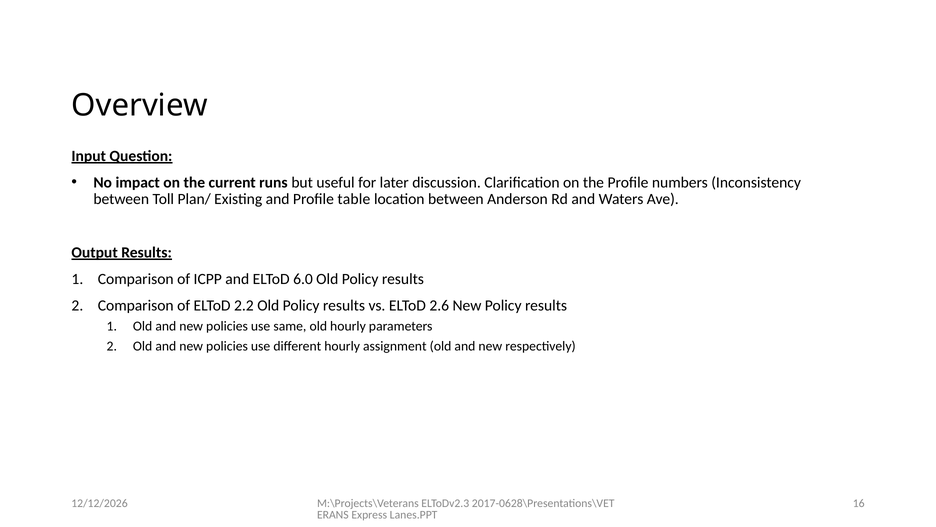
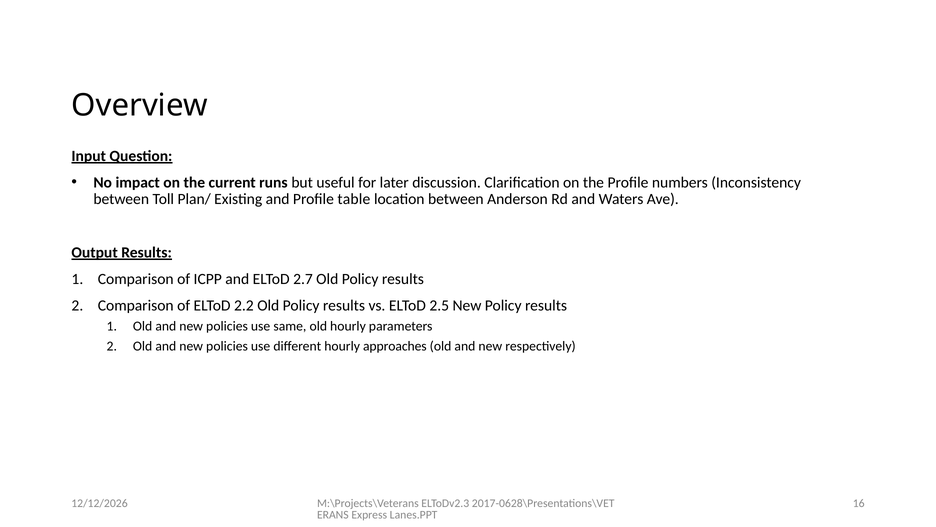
6.0: 6.0 -> 2.7
2.6: 2.6 -> 2.5
assignment: assignment -> approaches
